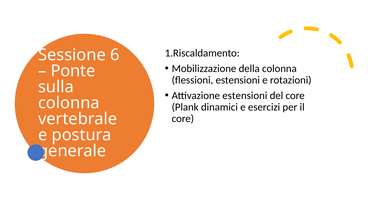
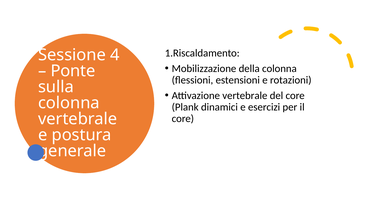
6: 6 -> 4
Attivazione estensioni: estensioni -> vertebrale
